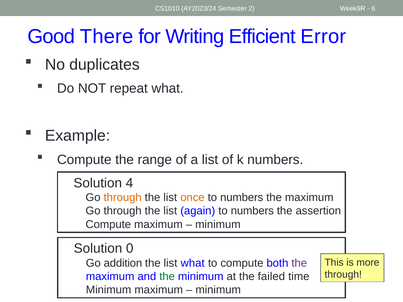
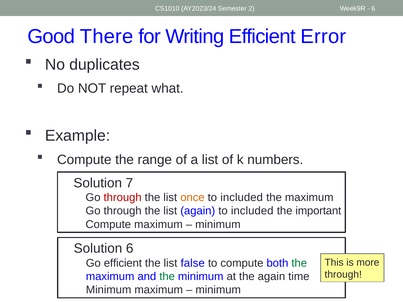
4: 4 -> 7
through at (123, 198) colour: orange -> red
numbers at (242, 198): numbers -> included
again to numbers: numbers -> included
assertion: assertion -> important
Solution 0: 0 -> 6
Go addition: addition -> efficient
list what: what -> false
the at (299, 263) colour: purple -> green
the failed: failed -> again
